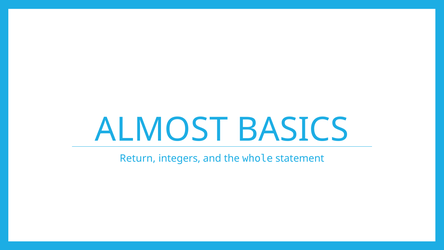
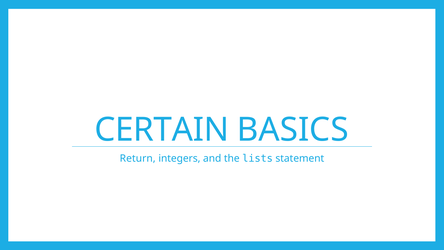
ALMOST: ALMOST -> CERTAIN
whole: whole -> lists
